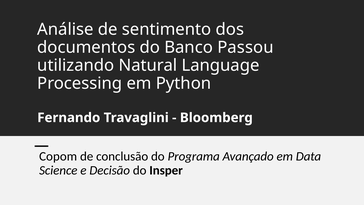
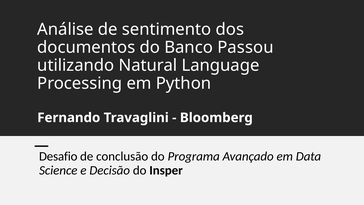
Copom: Copom -> Desafio
